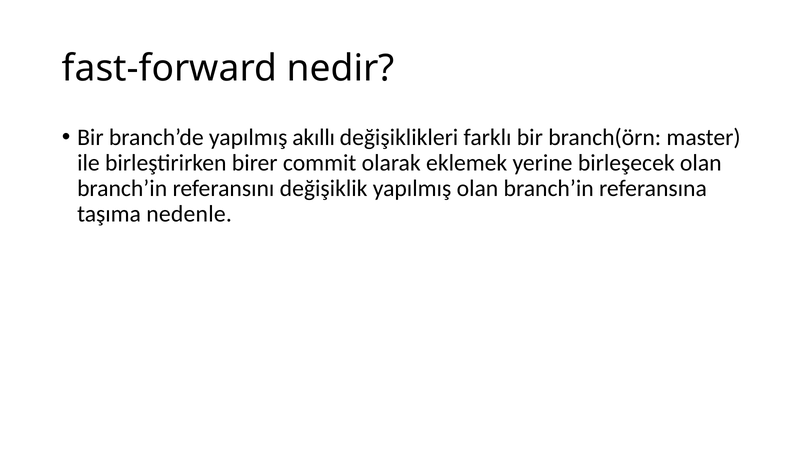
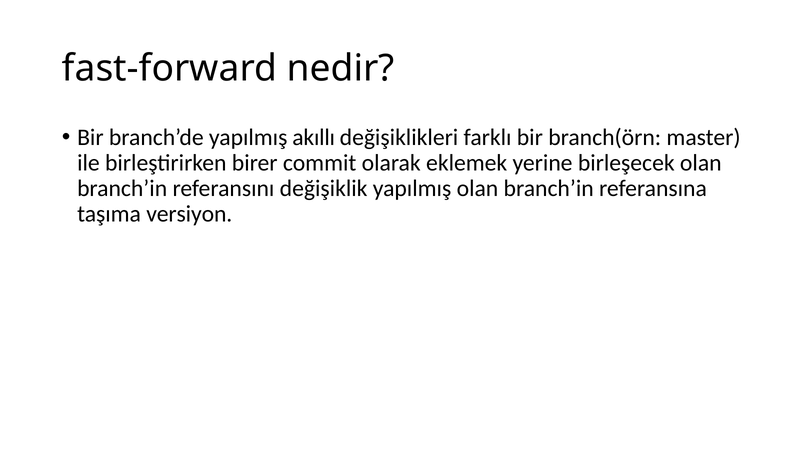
nedenle: nedenle -> versiyon
